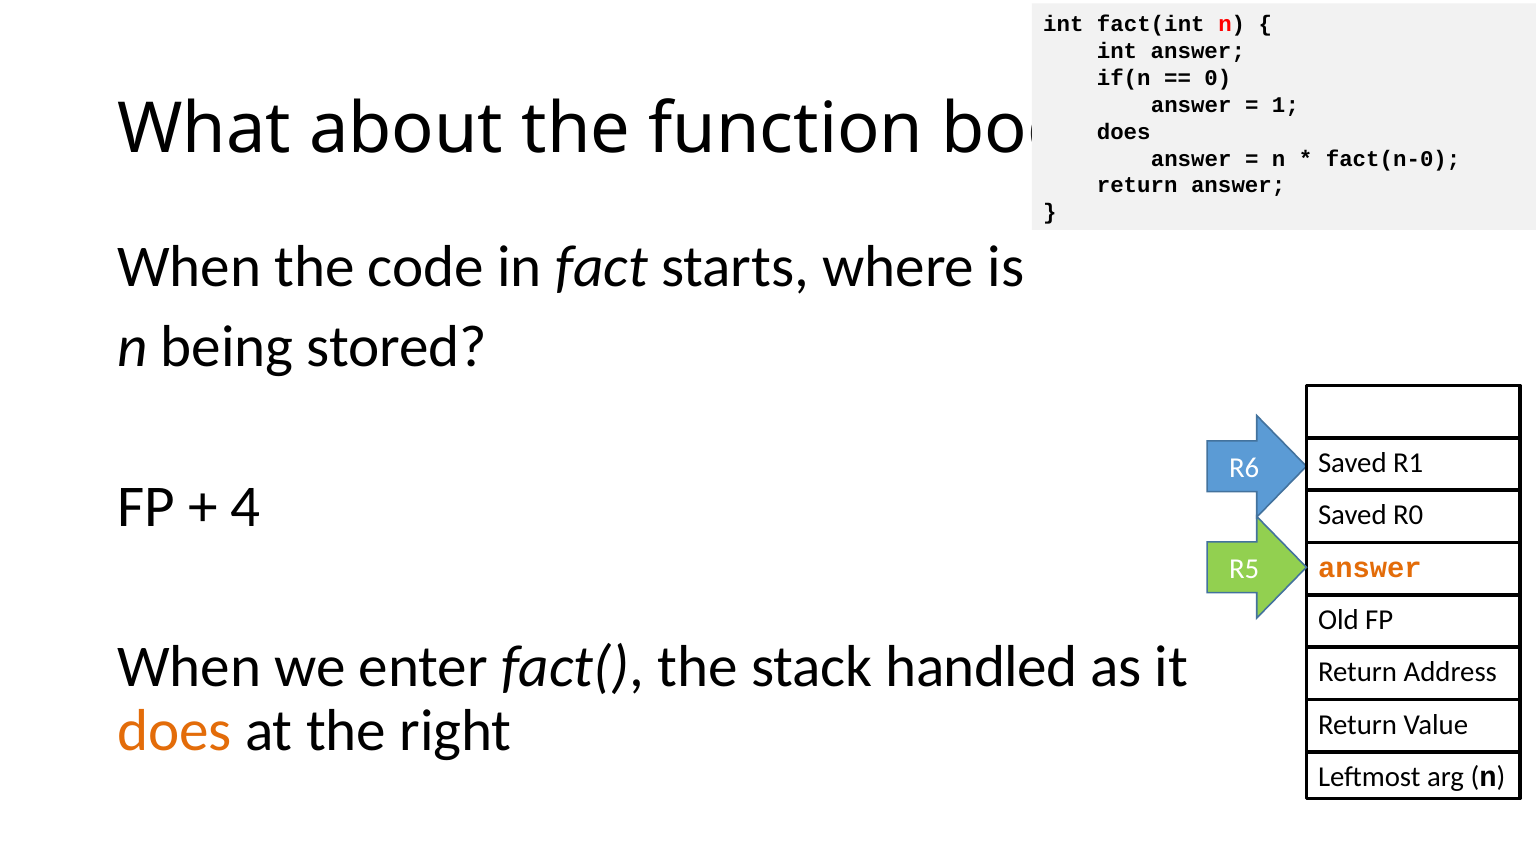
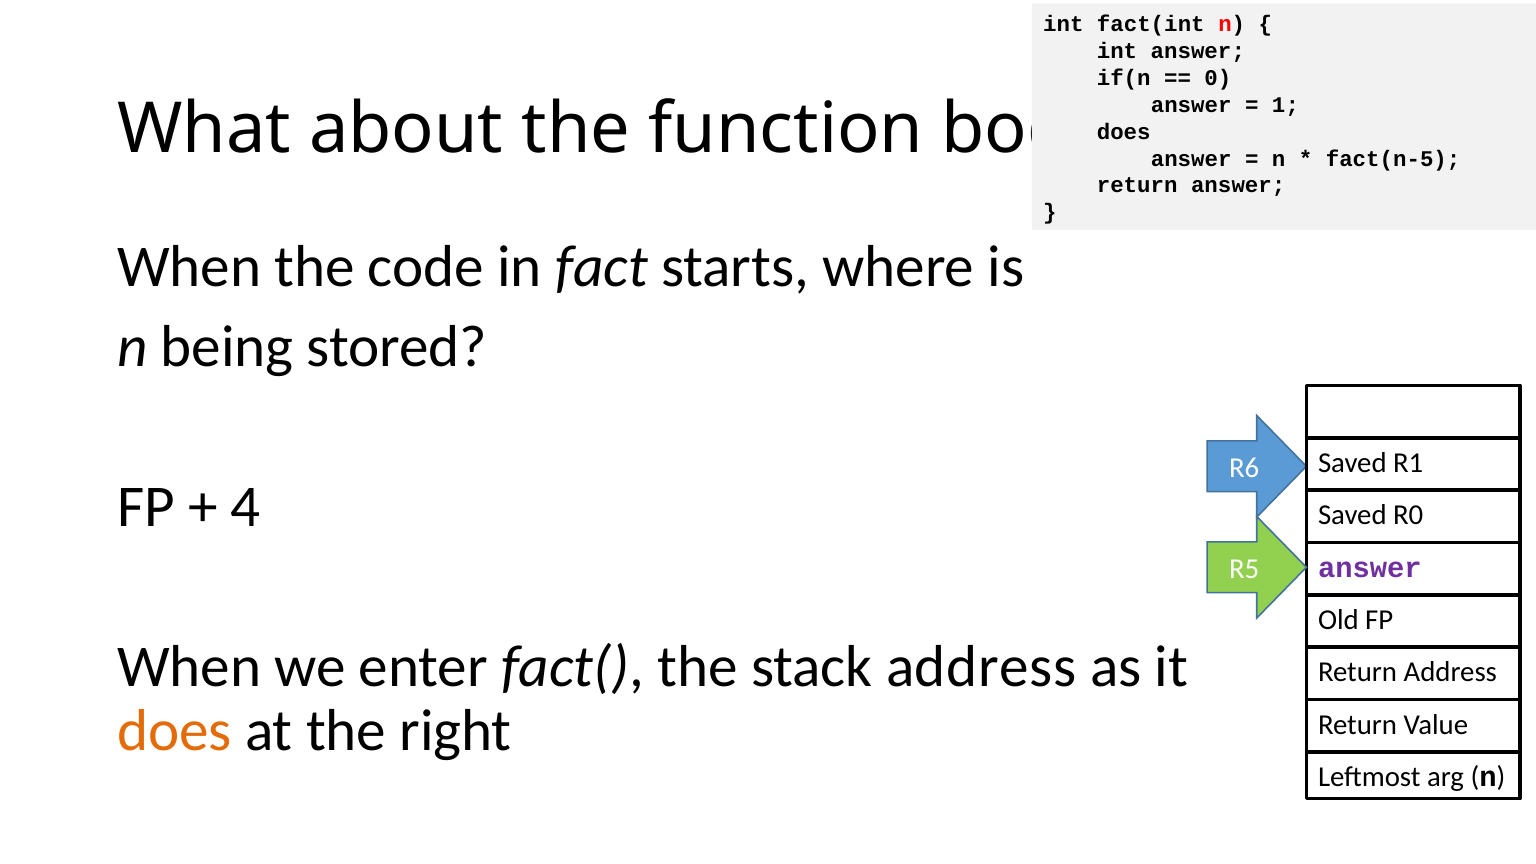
fact(n-0: fact(n-0 -> fact(n-5
answer at (1370, 568) colour: orange -> purple
stack handled: handled -> address
